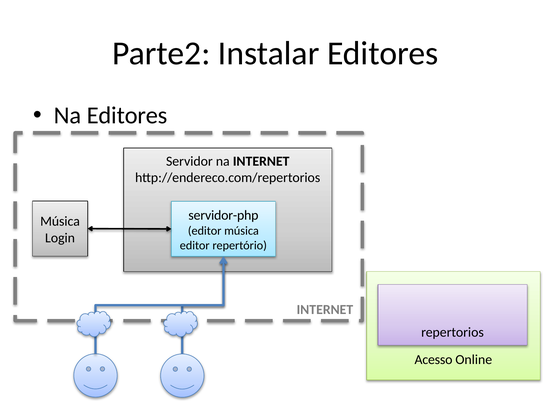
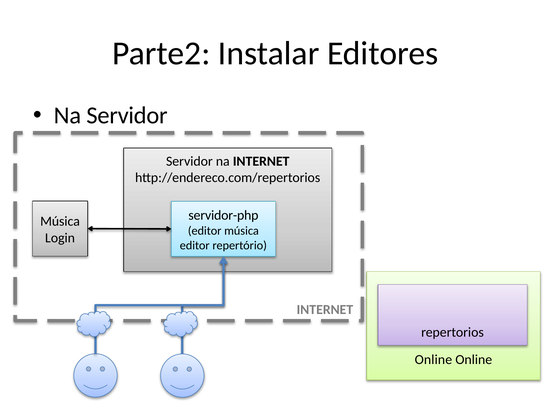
Na Editores: Editores -> Servidor
Acesso at (434, 360): Acesso -> Online
